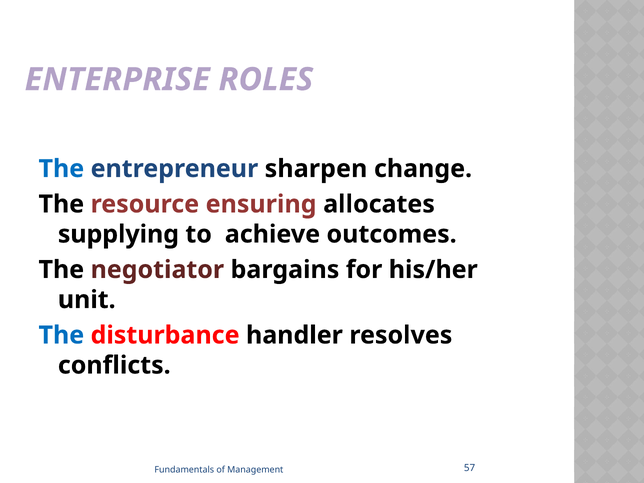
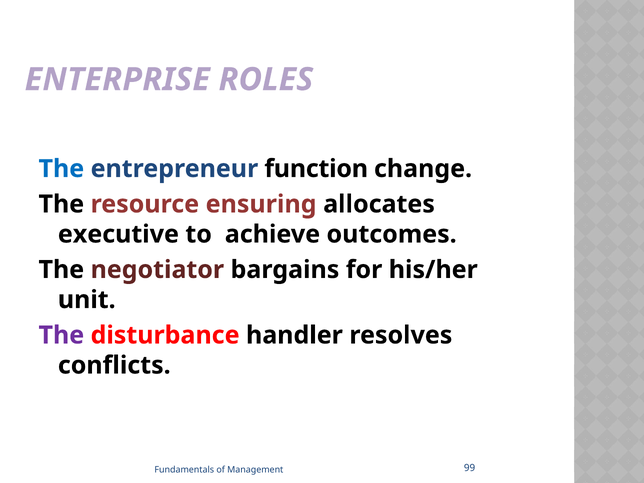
sharpen: sharpen -> function
supplying: supplying -> executive
The at (61, 335) colour: blue -> purple
57: 57 -> 99
